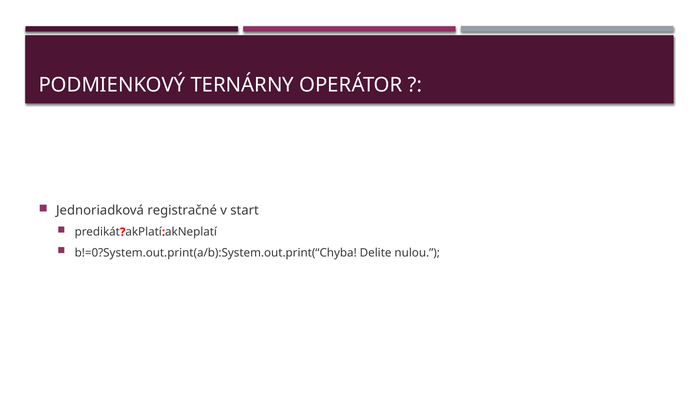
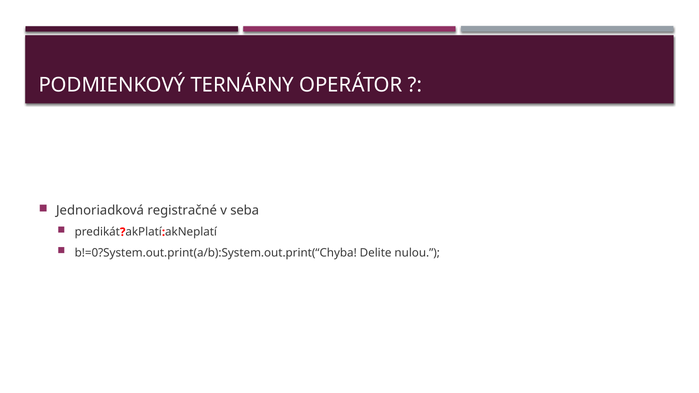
start: start -> seba
